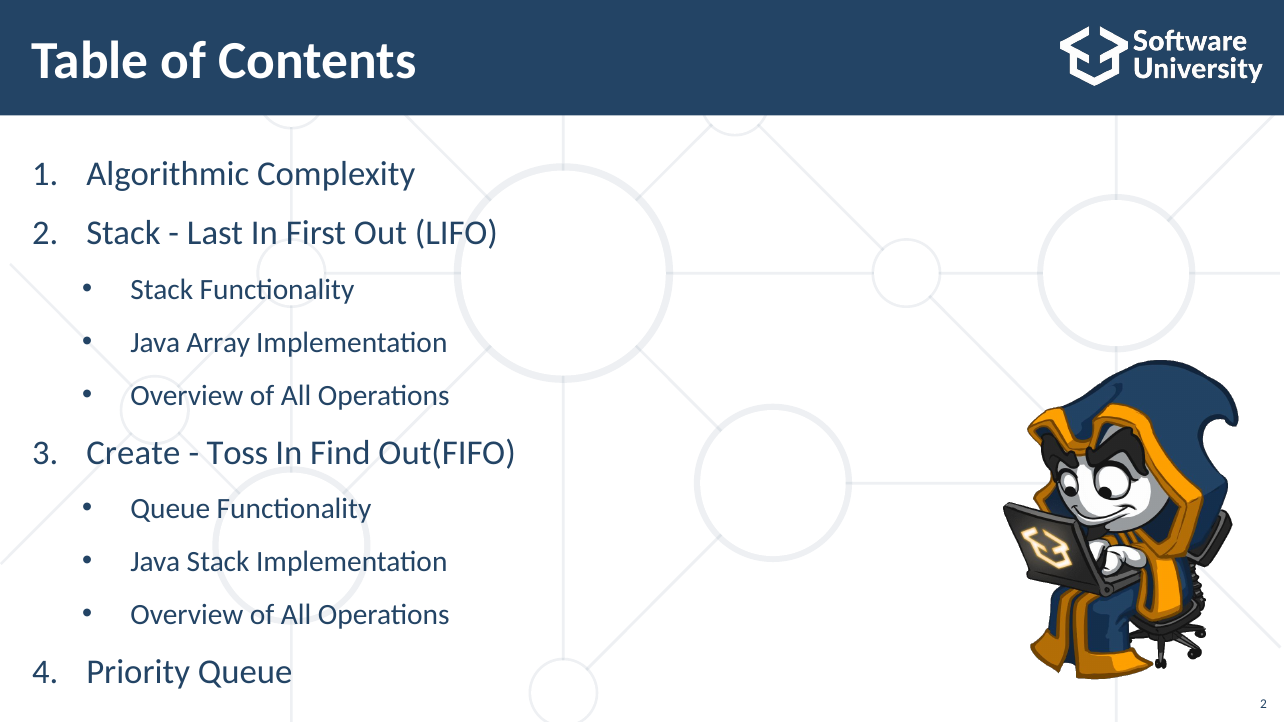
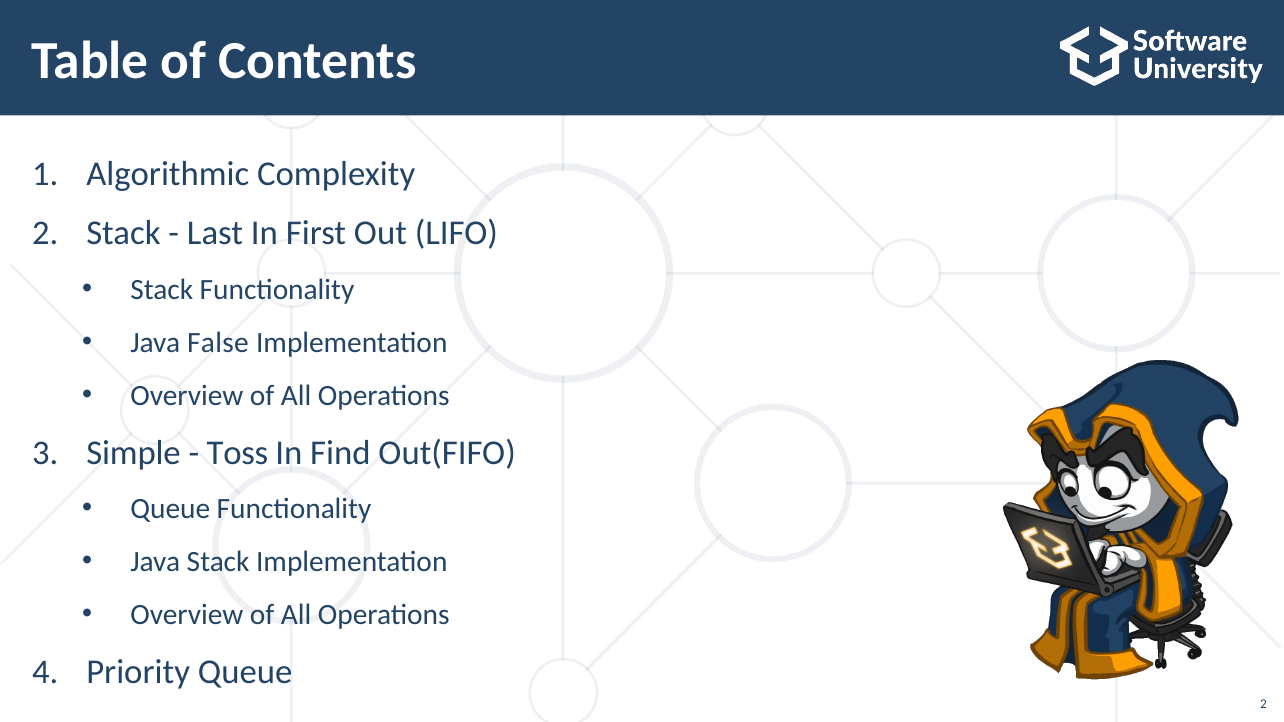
Array: Array -> False
Create: Create -> Simple
